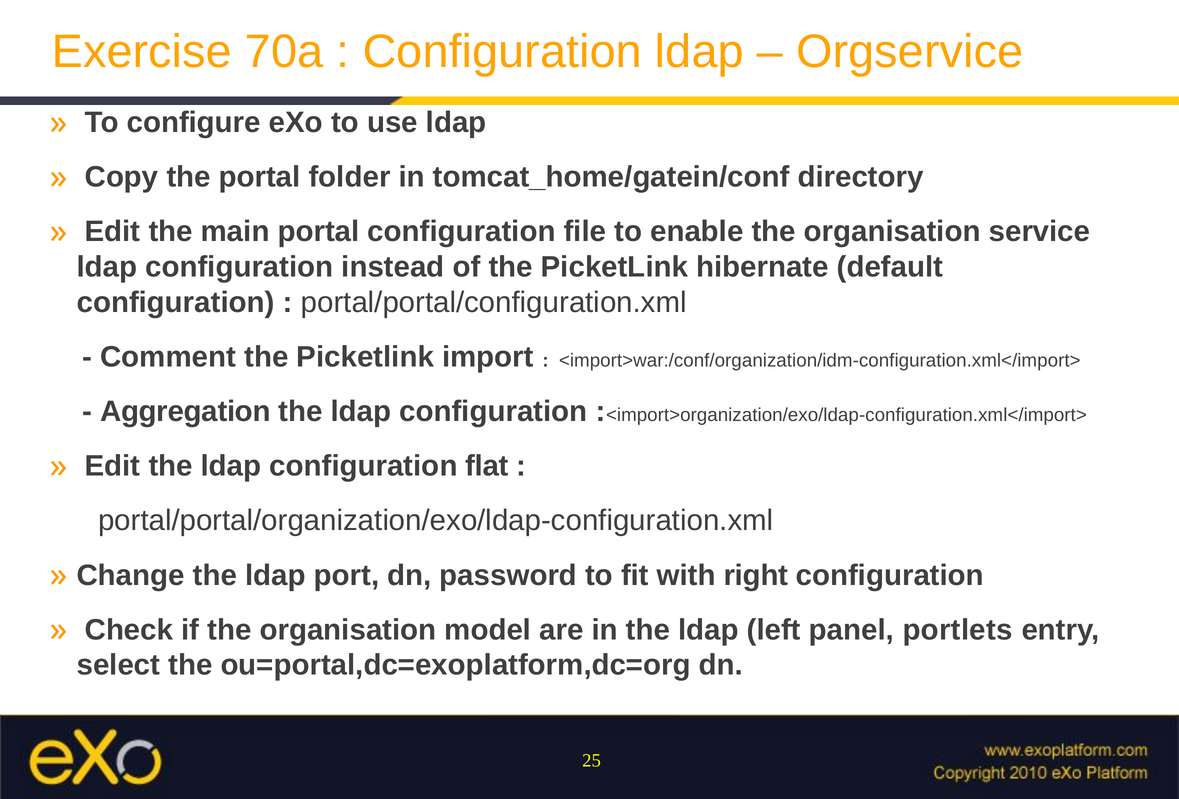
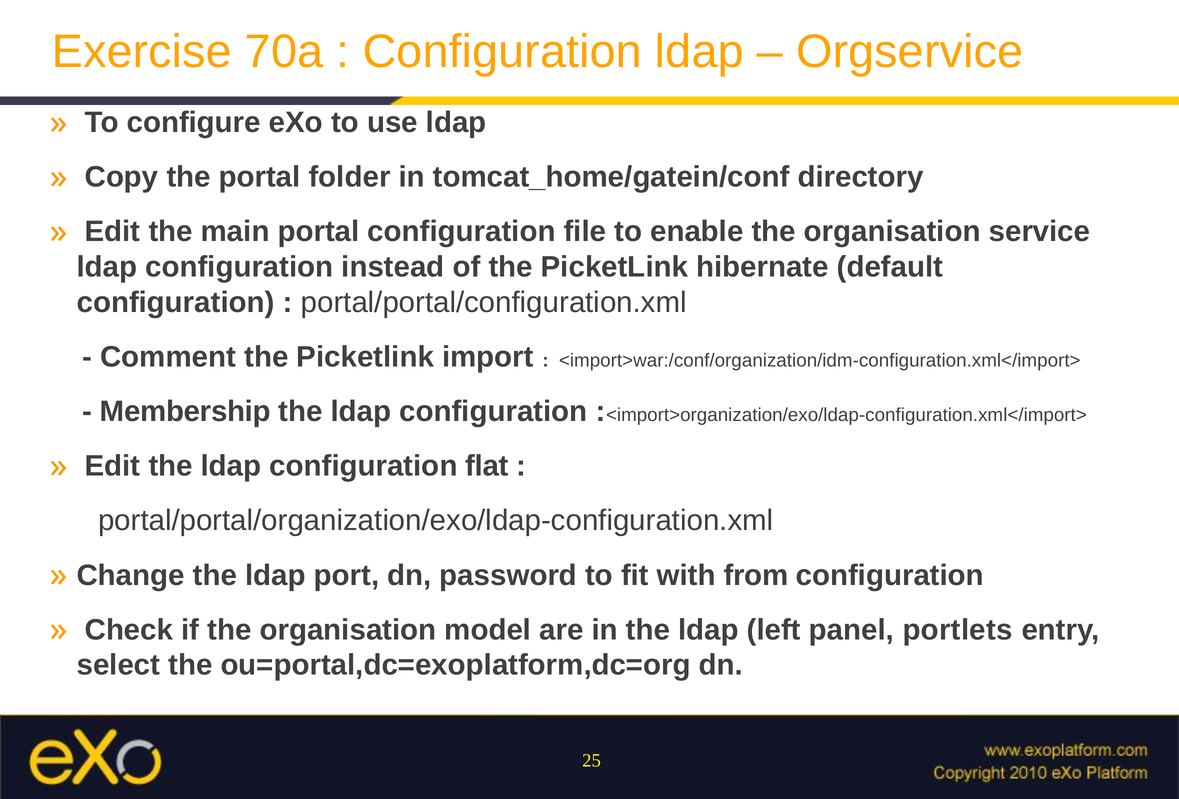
Aggregation: Aggregation -> Membership
right: right -> from
